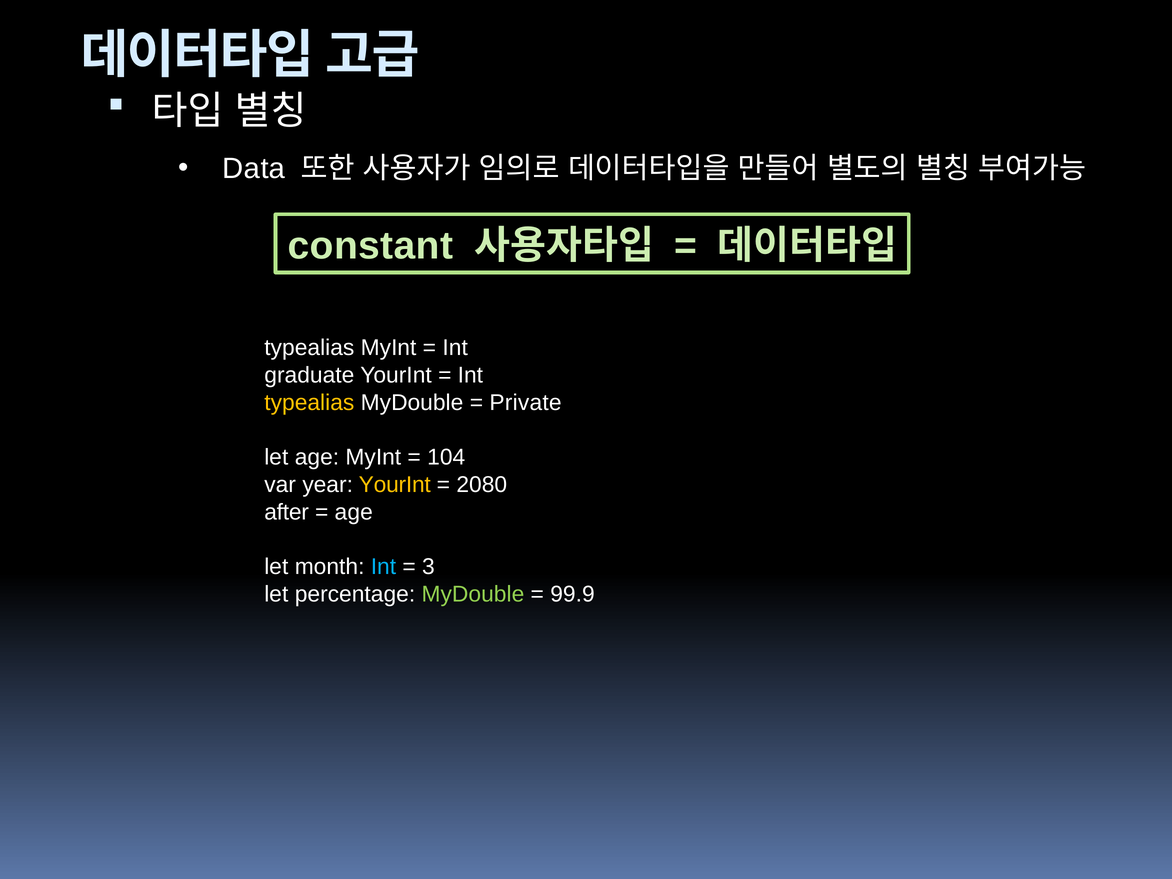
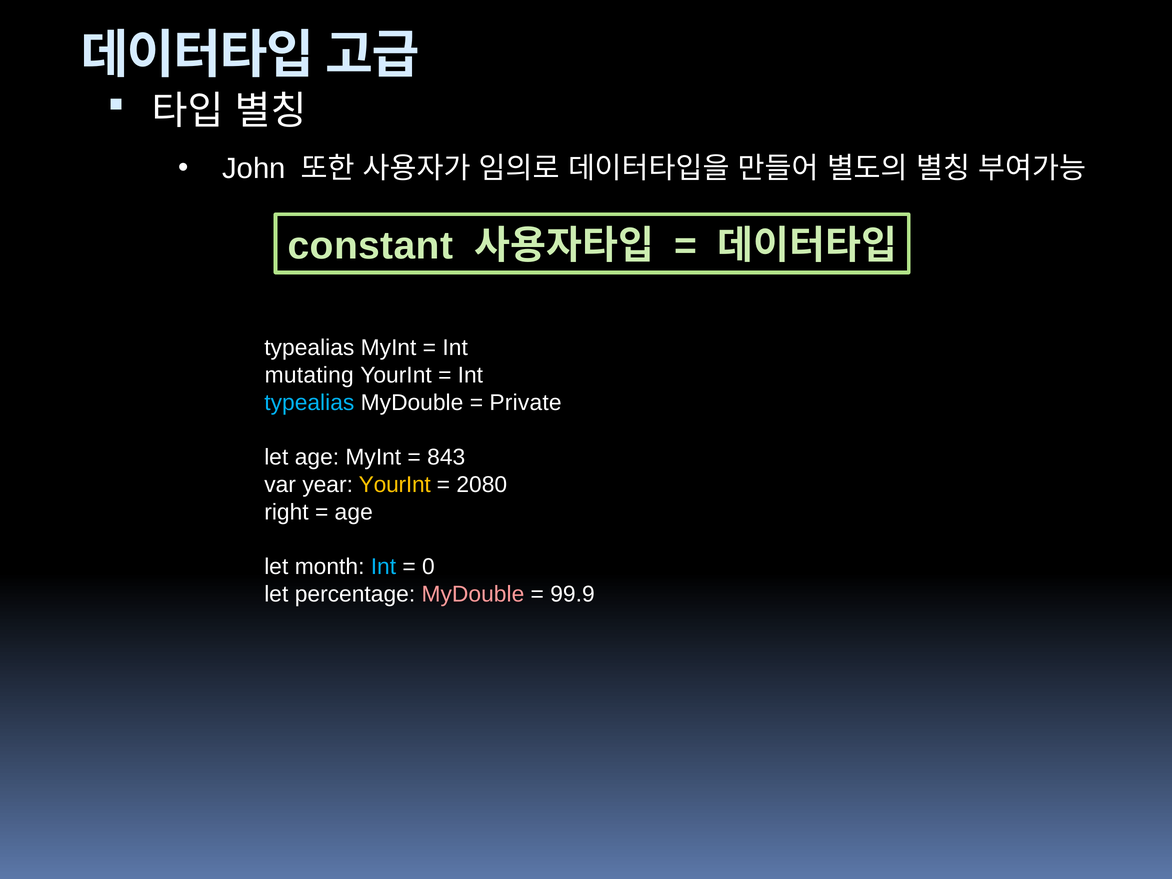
Data: Data -> John
graduate: graduate -> mutating
typealias at (309, 403) colour: yellow -> light blue
104: 104 -> 843
after: after -> right
3: 3 -> 0
MyDouble at (473, 594) colour: light green -> pink
